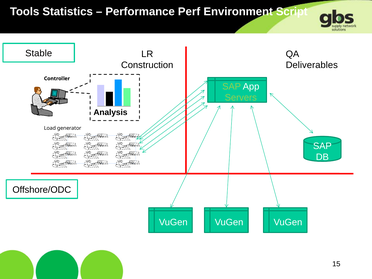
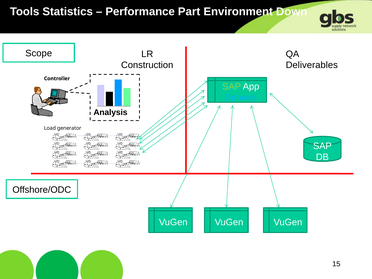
Perf: Perf -> Part
Script: Script -> Down
Stable: Stable -> Scope
Servers colour: light green -> light blue
